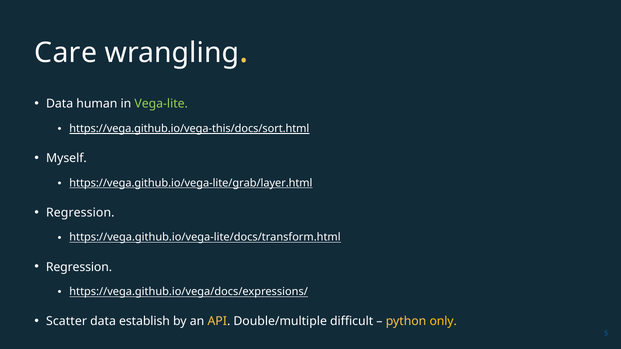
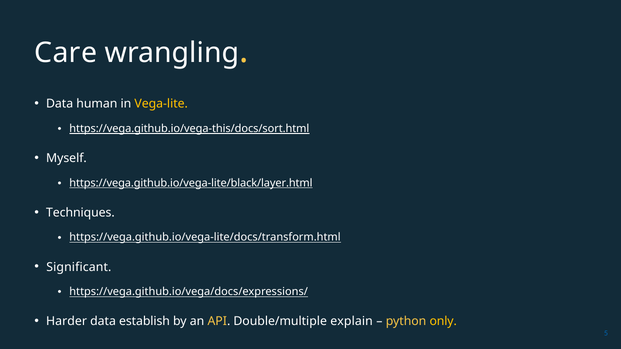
Vega-lite colour: light green -> yellow
https://vega.github.io/vega-lite/grab/layer.html: https://vega.github.io/vega-lite/grab/layer.html -> https://vega.github.io/vega-lite/black/layer.html
Regression at (80, 213): Regression -> Techniques
Regression at (79, 267): Regression -> Significant
Scatter: Scatter -> Harder
difficult: difficult -> explain
